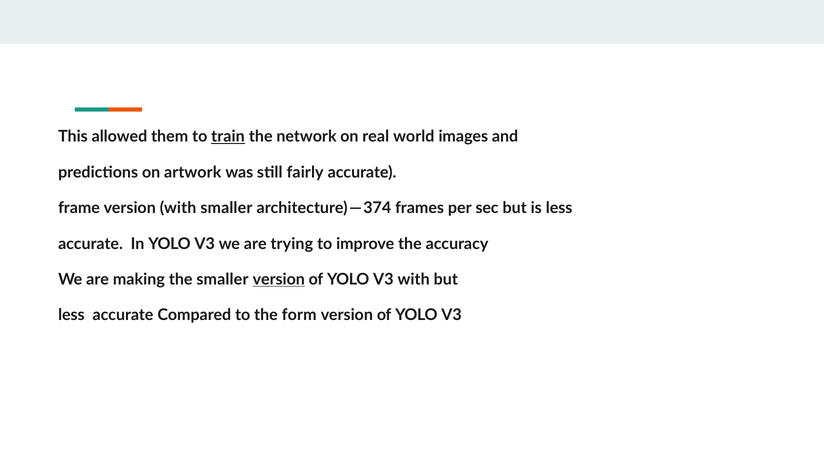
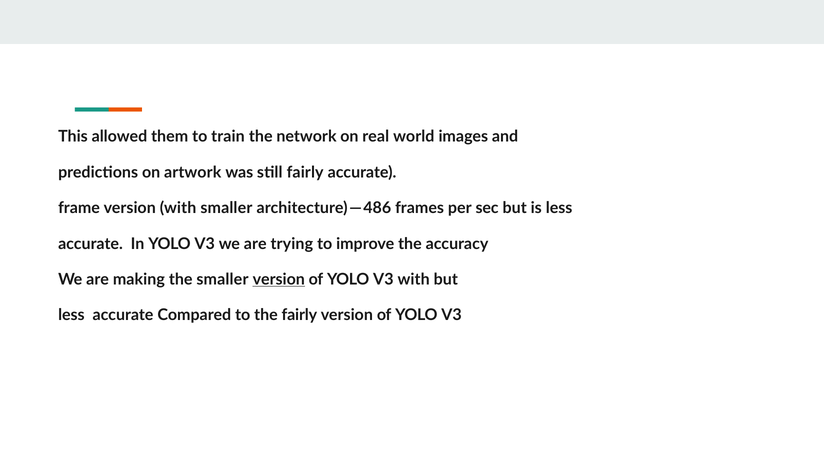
train underline: present -> none
374: 374 -> 486
the form: form -> fairly
